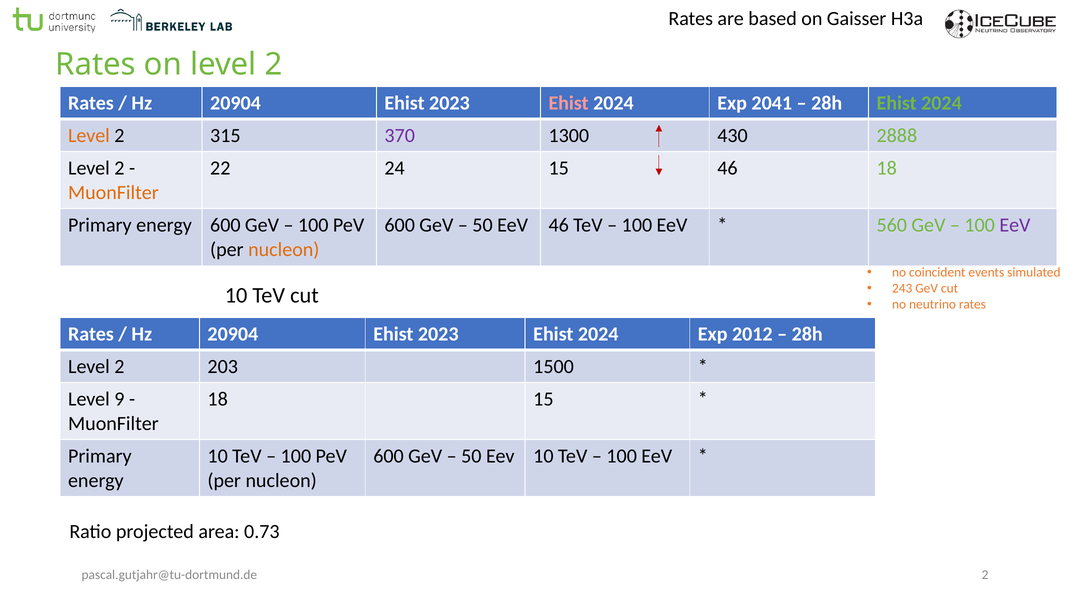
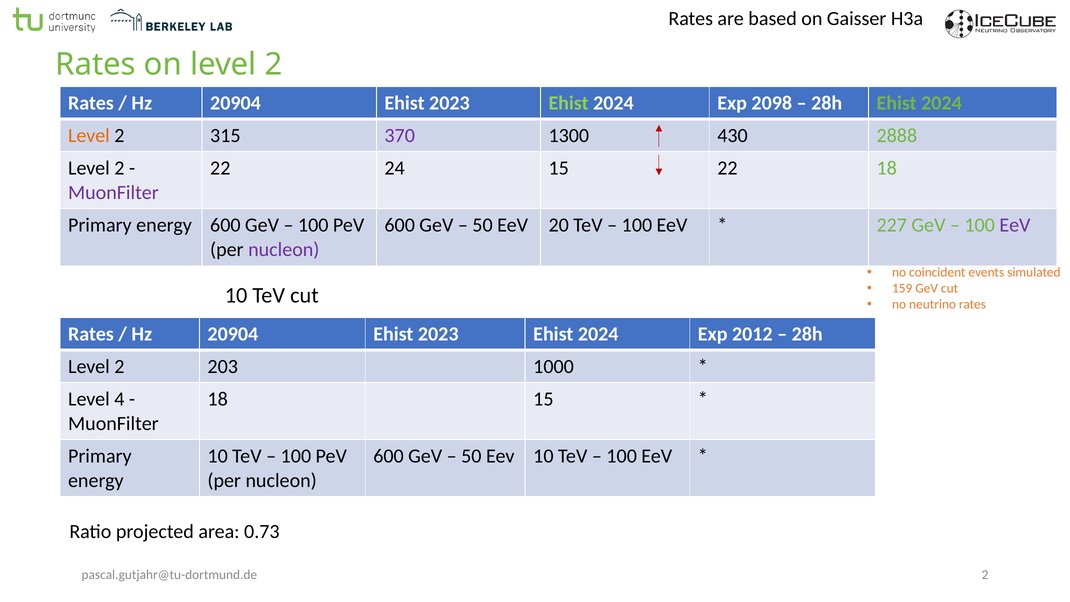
Ehist at (569, 103) colour: pink -> light green
2041: 2041 -> 2098
15 46: 46 -> 22
MuonFilter at (113, 193) colour: orange -> purple
EeV 46: 46 -> 20
560: 560 -> 227
nucleon at (284, 250) colour: orange -> purple
243: 243 -> 159
1500: 1500 -> 1000
9: 9 -> 4
